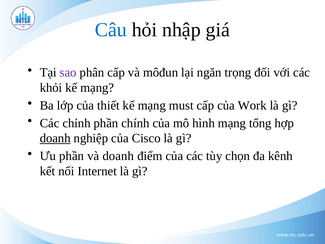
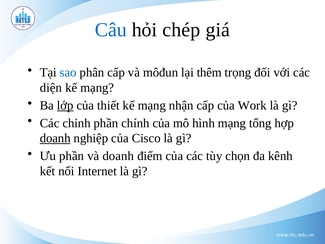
nhập: nhập -> chép
sao colour: purple -> blue
ngăn: ngăn -> thêm
khỏi: khỏi -> diện
lớp underline: none -> present
must: must -> nhận
